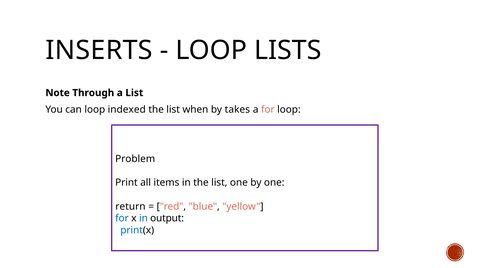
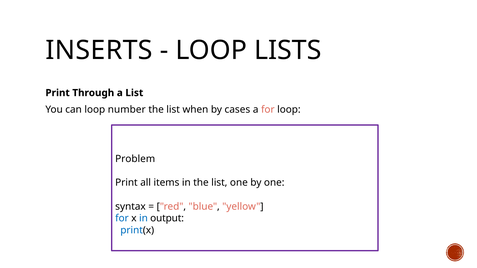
Note at (58, 93): Note -> Print
indexed: indexed -> number
takes: takes -> cases
return: return -> syntax
